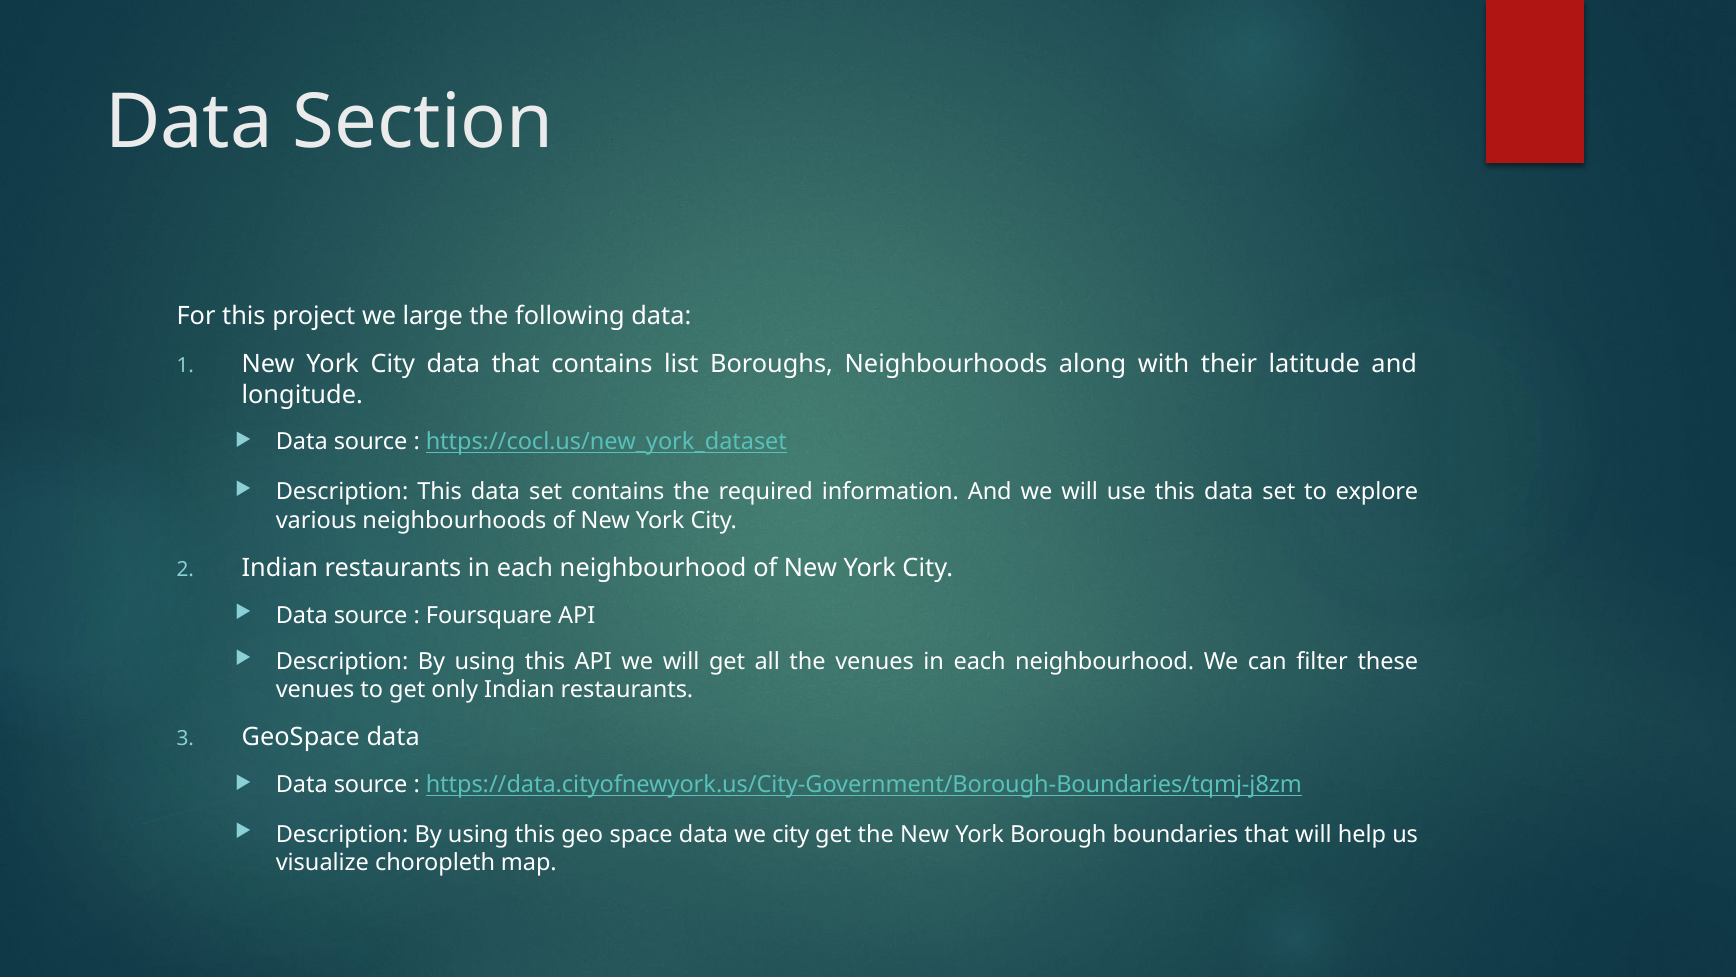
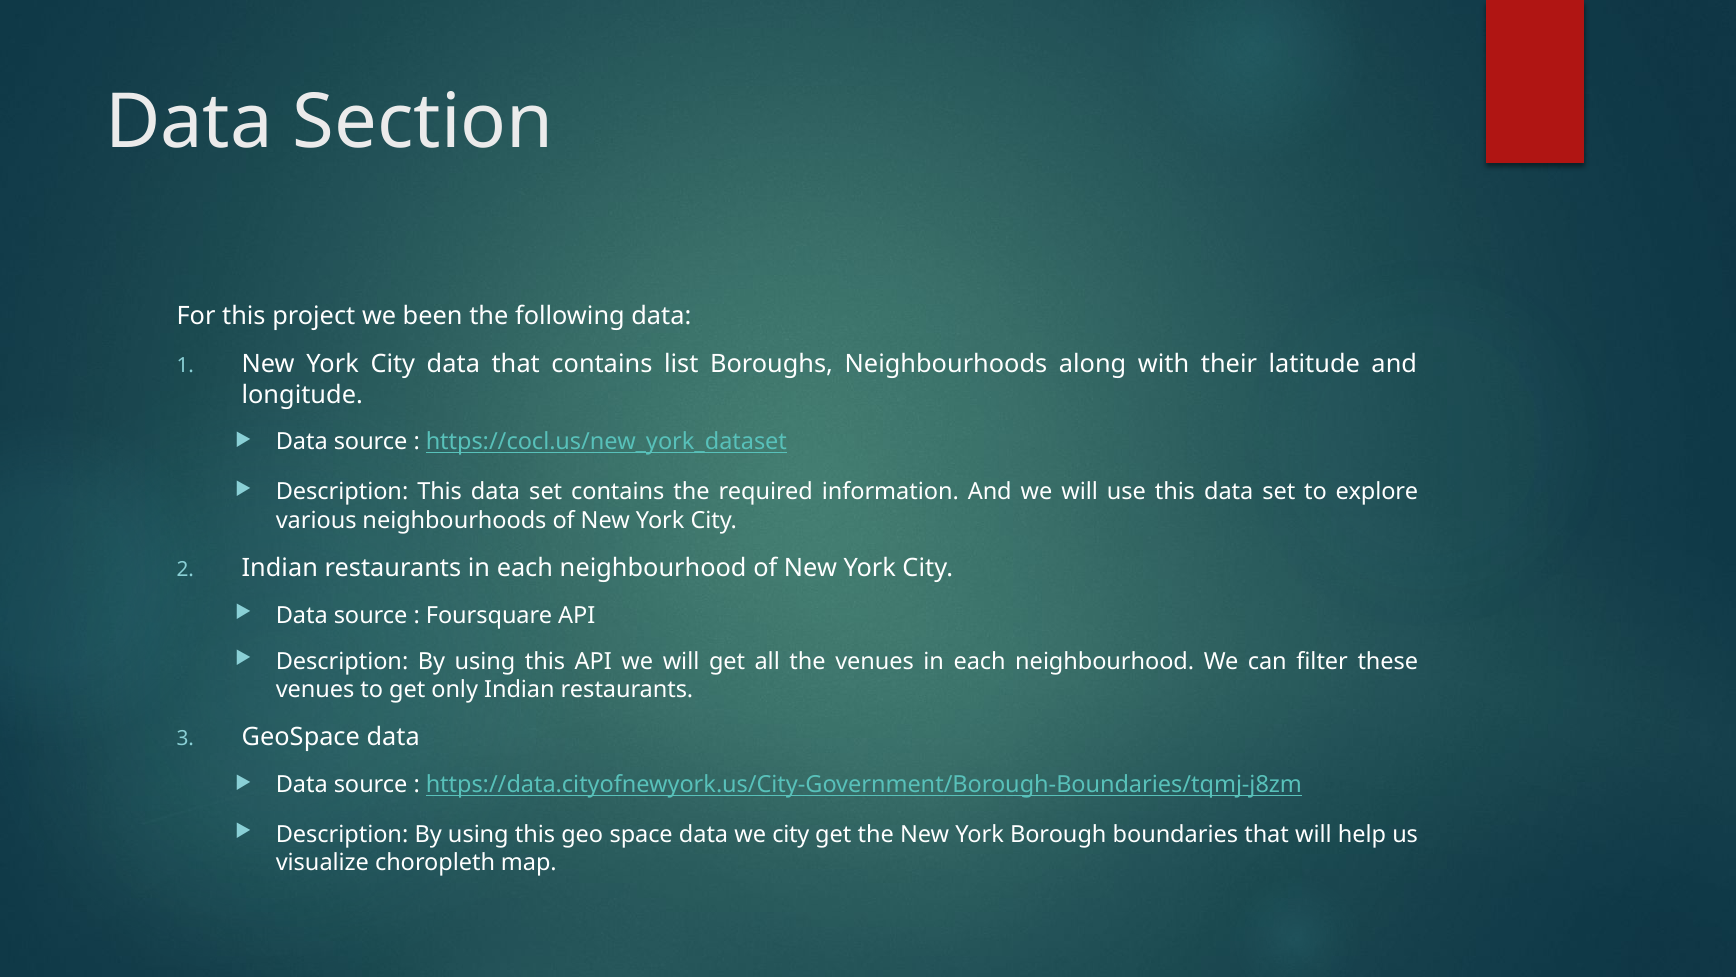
large: large -> been
